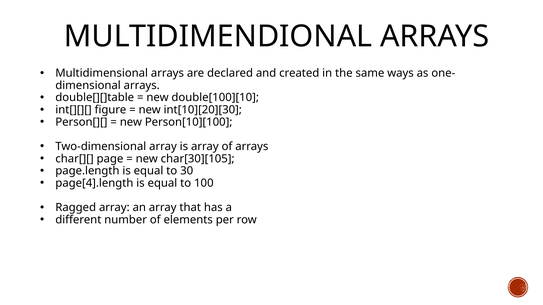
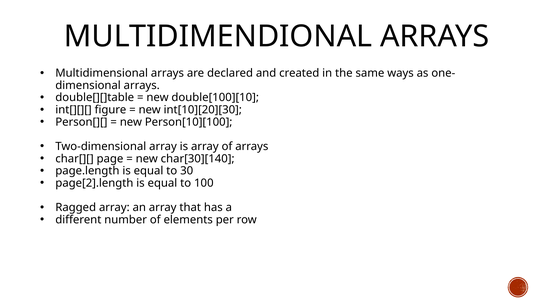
char[30][105: char[30][105 -> char[30][140
page[4].length: page[4].length -> page[2].length
